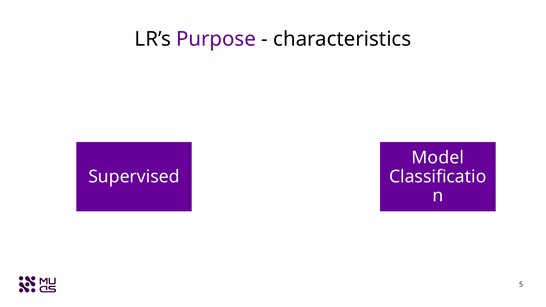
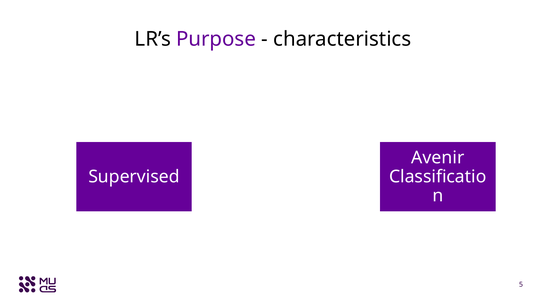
Model: Model -> Avenir
